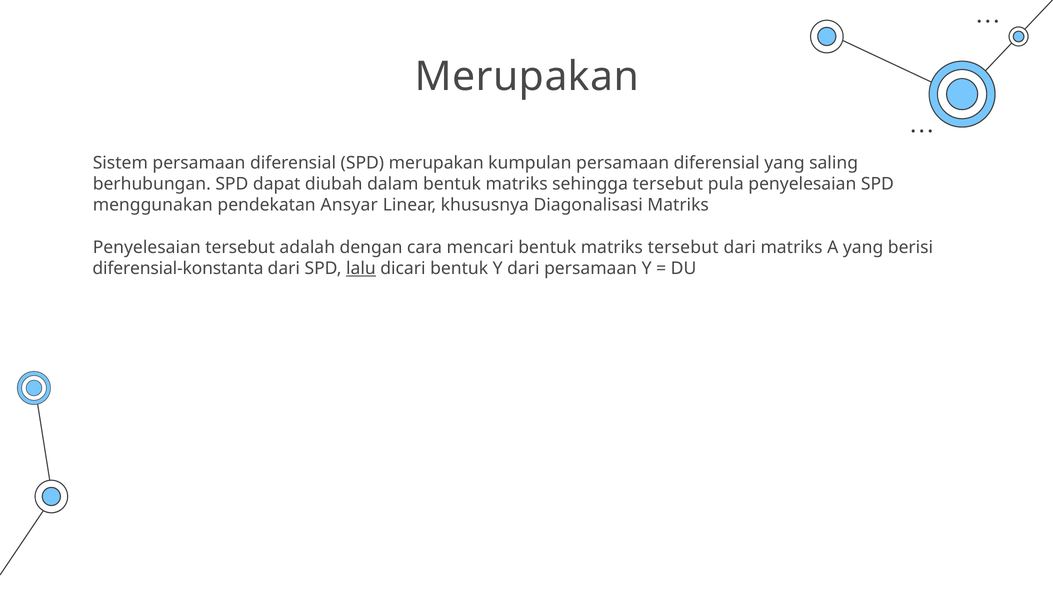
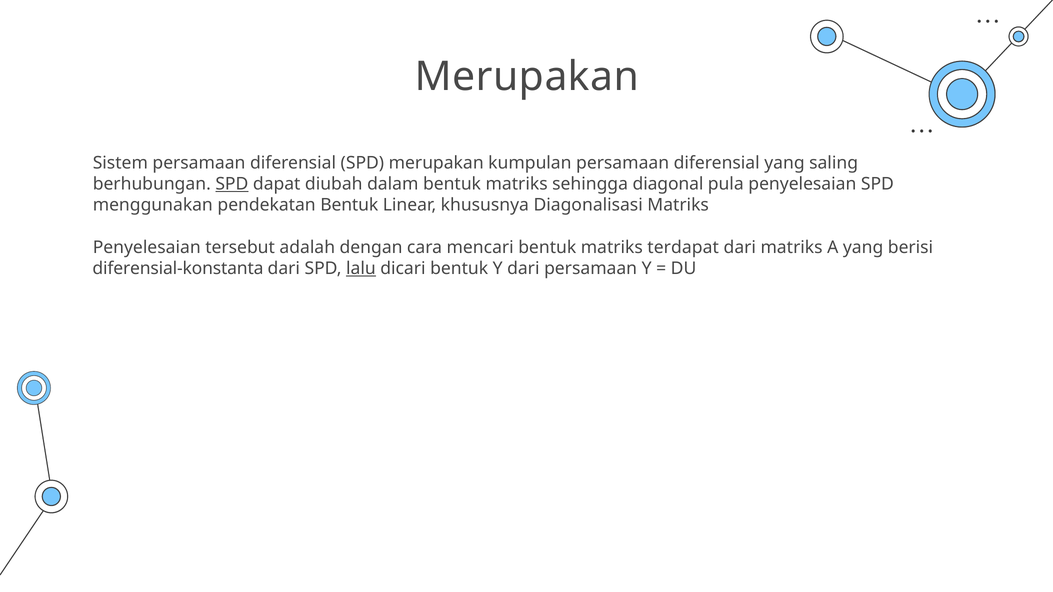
SPD at (232, 184) underline: none -> present
sehingga tersebut: tersebut -> diagonal
pendekatan Ansyar: Ansyar -> Bentuk
matriks tersebut: tersebut -> terdapat
